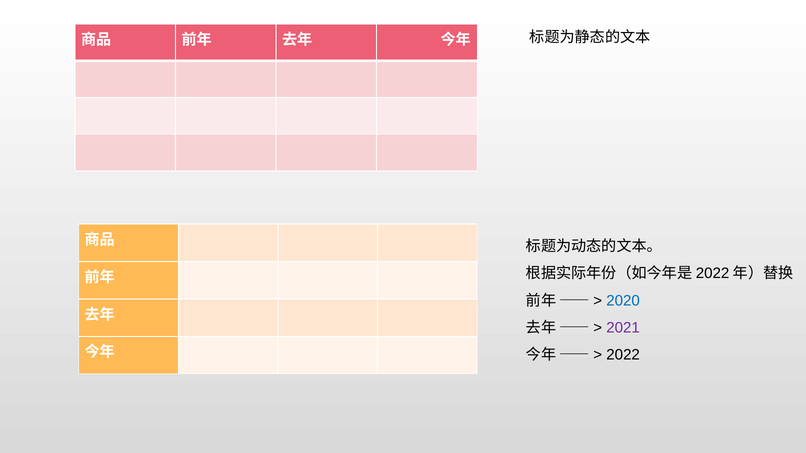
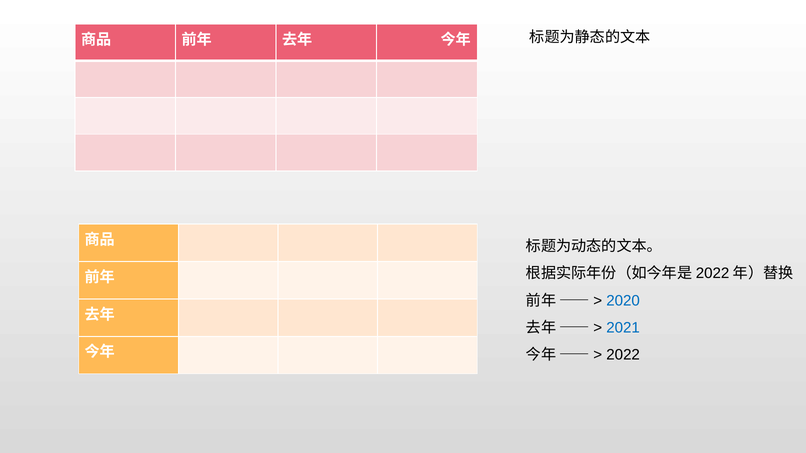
2021 colour: purple -> blue
